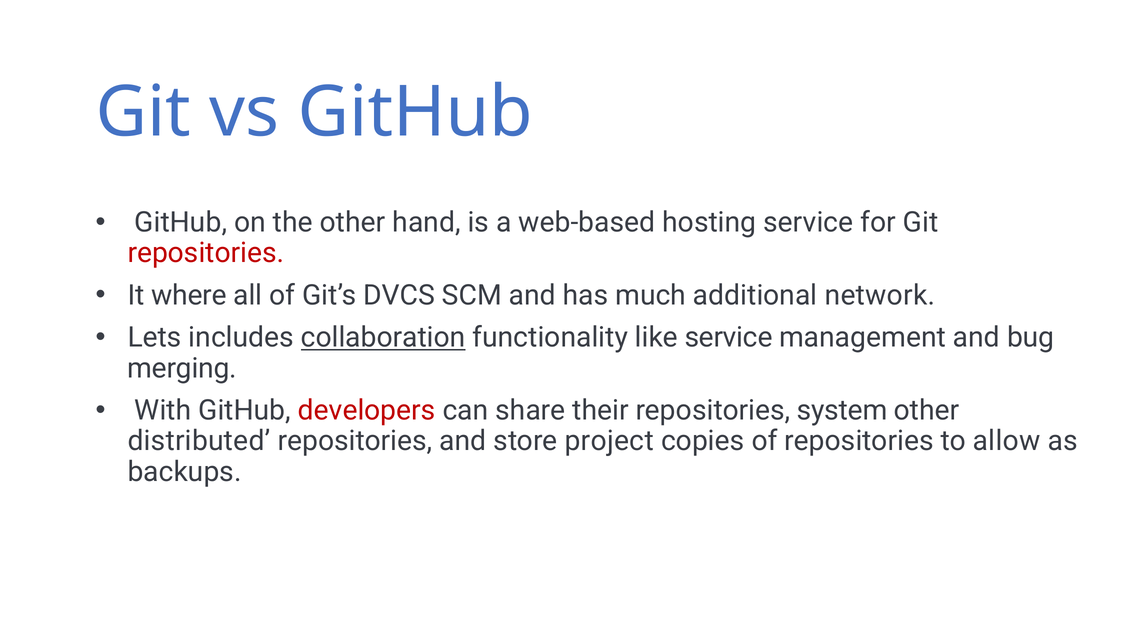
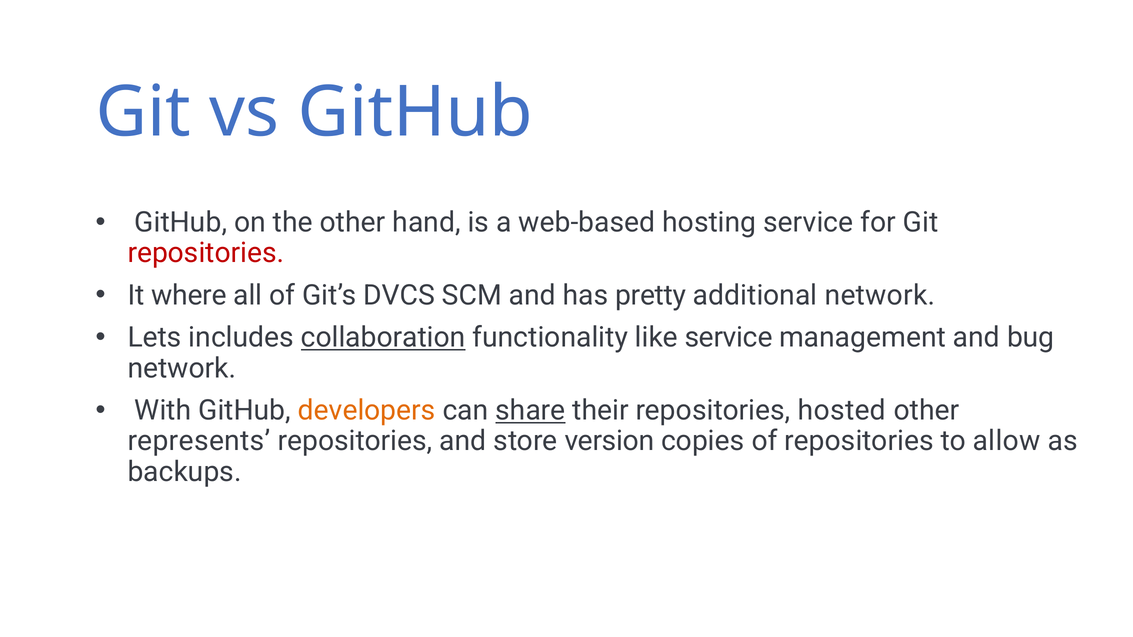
much: much -> pretty
merging at (182, 368): merging -> network
developers colour: red -> orange
share underline: none -> present
system: system -> hosted
distributed: distributed -> represents
project: project -> version
